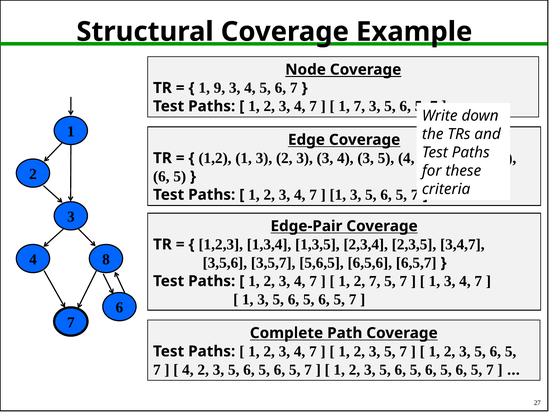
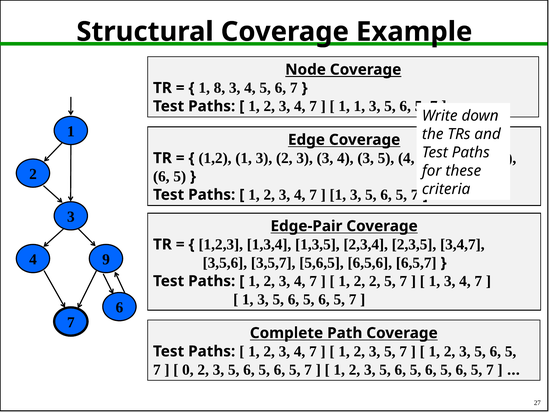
9: 9 -> 8
1 7: 7 -> 1
8: 8 -> 9
2 7: 7 -> 2
4 at (188, 369): 4 -> 0
